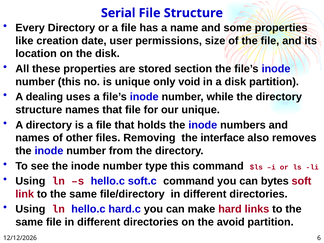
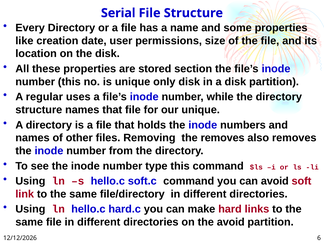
only void: void -> disk
dealing: dealing -> regular
the interface: interface -> removes
can bytes: bytes -> avoid
